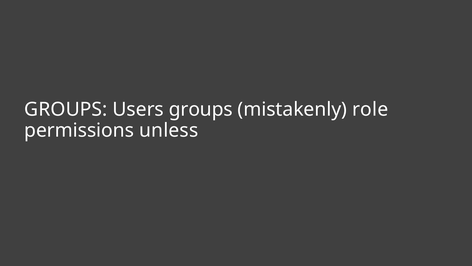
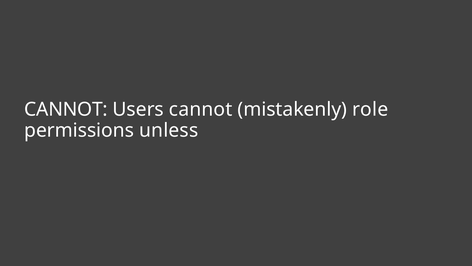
GROUPS at (66, 109): GROUPS -> CANNOT
Users groups: groups -> cannot
